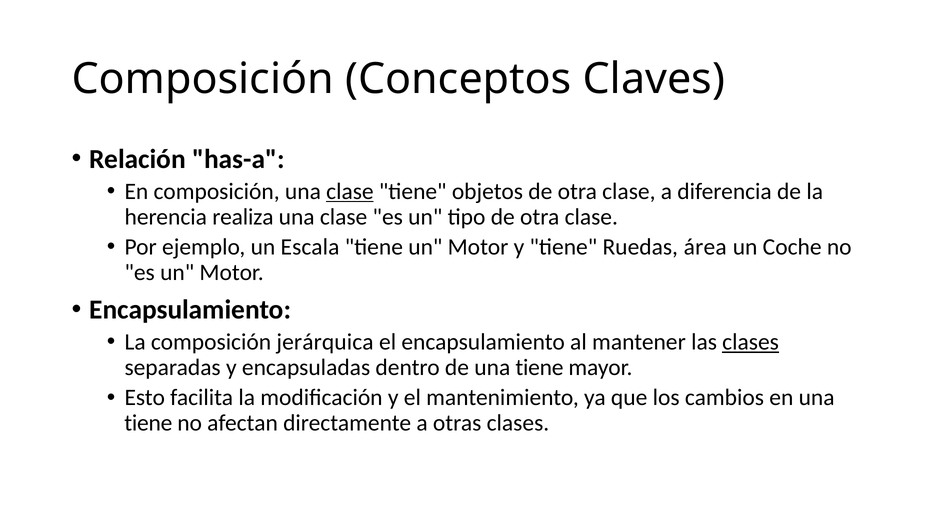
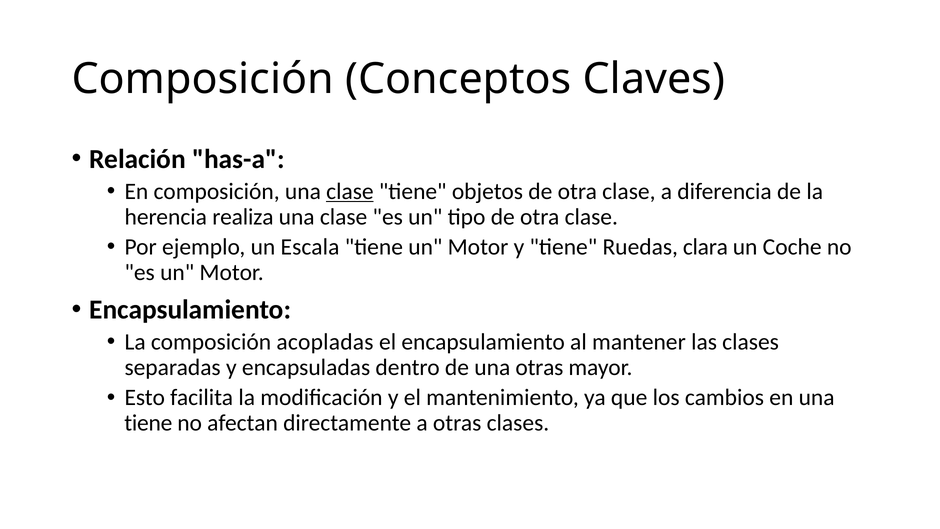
área: área -> clara
jerárquica: jerárquica -> acopladas
clases at (751, 342) underline: present -> none
de una tiene: tiene -> otras
